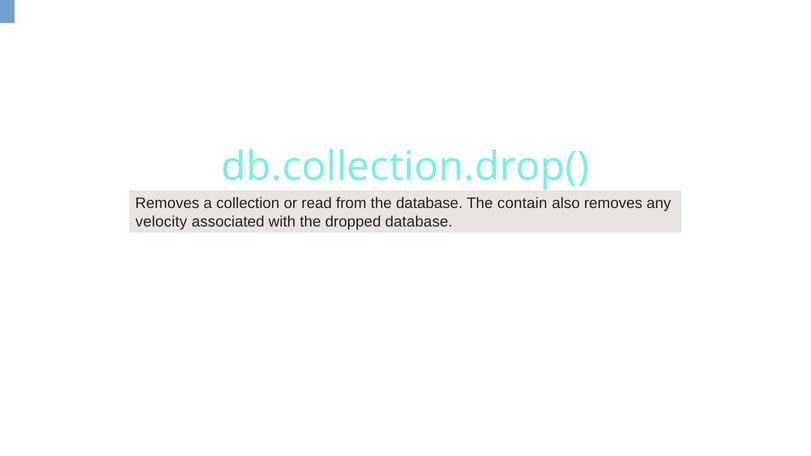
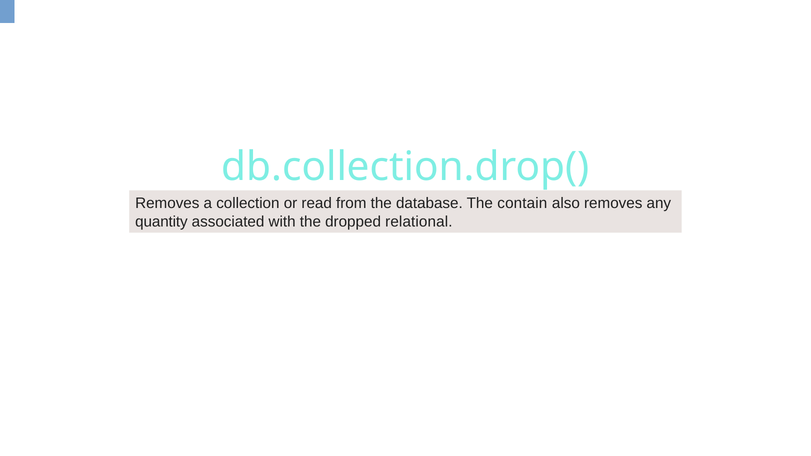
velocity: velocity -> quantity
dropped database: database -> relational
